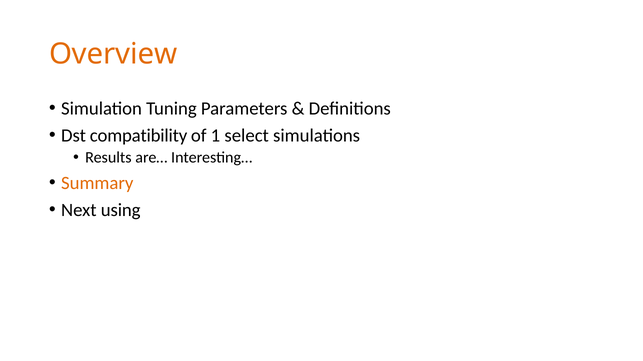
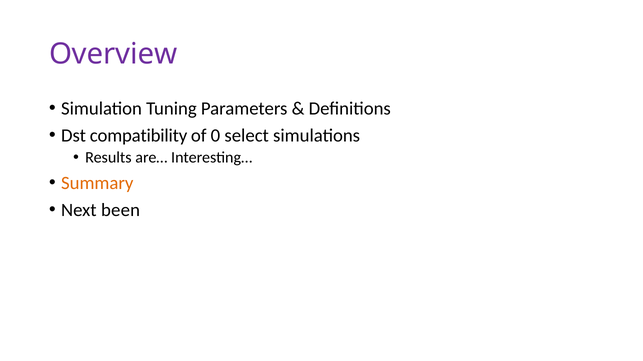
Overview colour: orange -> purple
1: 1 -> 0
using: using -> been
